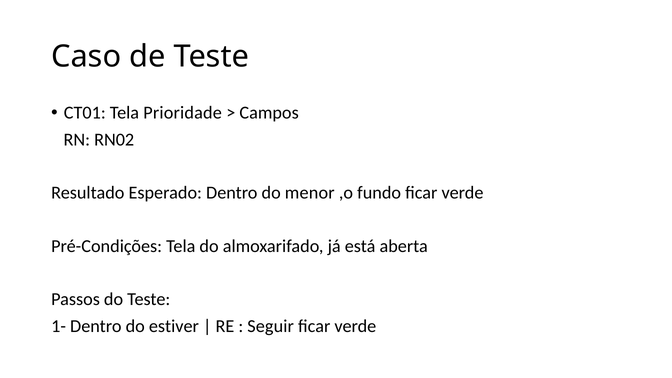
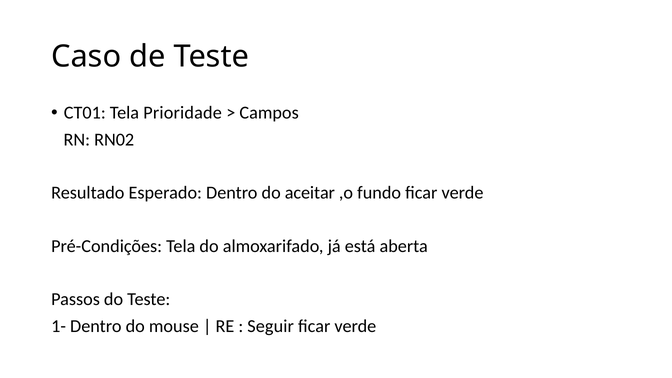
menor: menor -> aceitar
estiver: estiver -> mouse
